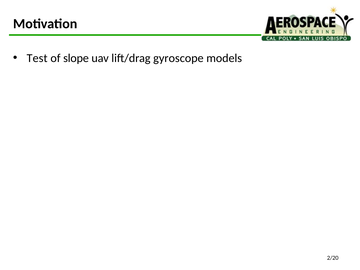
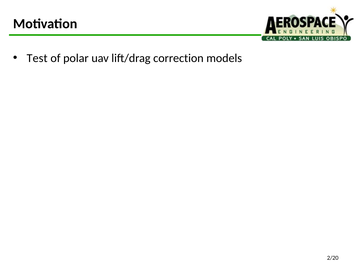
slope: slope -> polar
gyroscope: gyroscope -> correction
